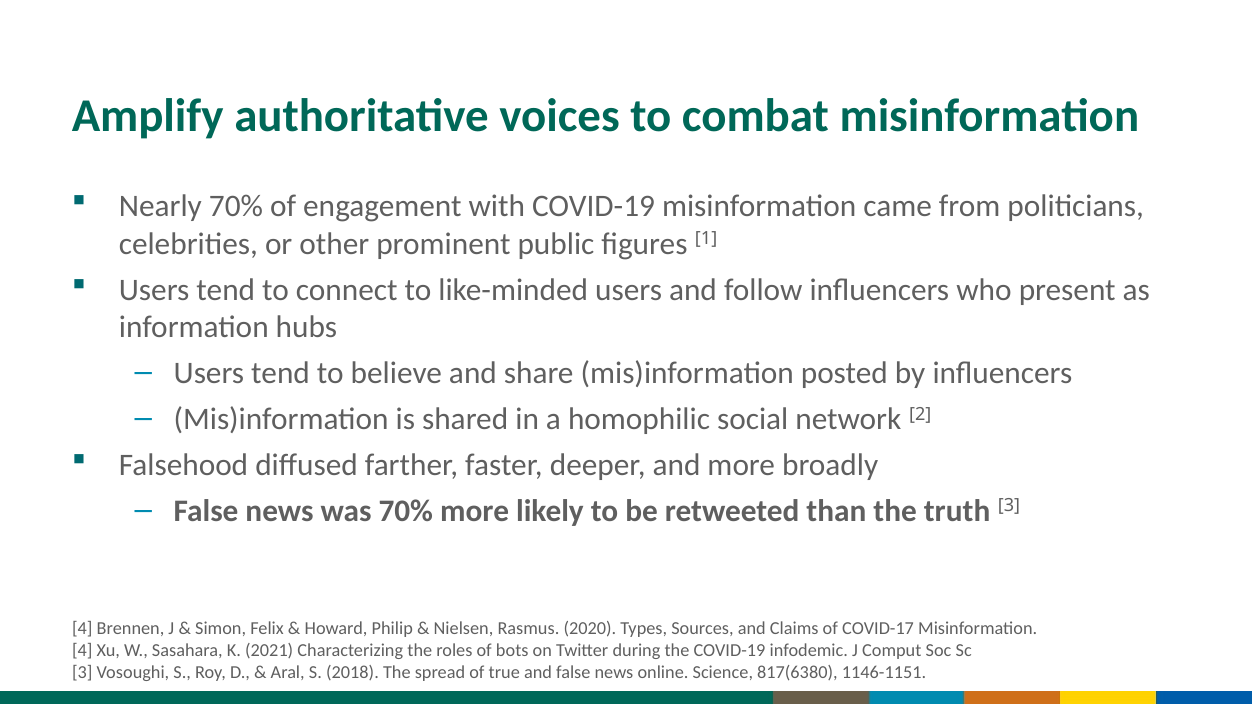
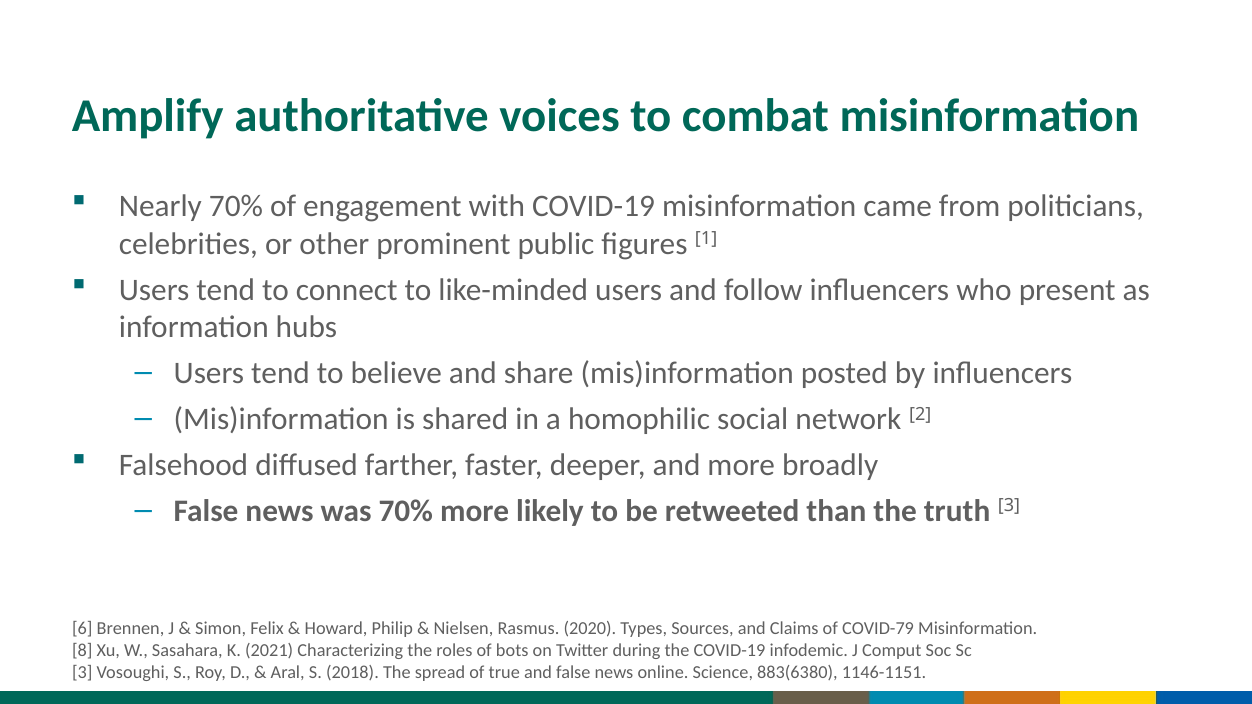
4 at (82, 629): 4 -> 6
COVID-17: COVID-17 -> COVID-79
4 at (82, 651): 4 -> 8
817(6380: 817(6380 -> 883(6380
